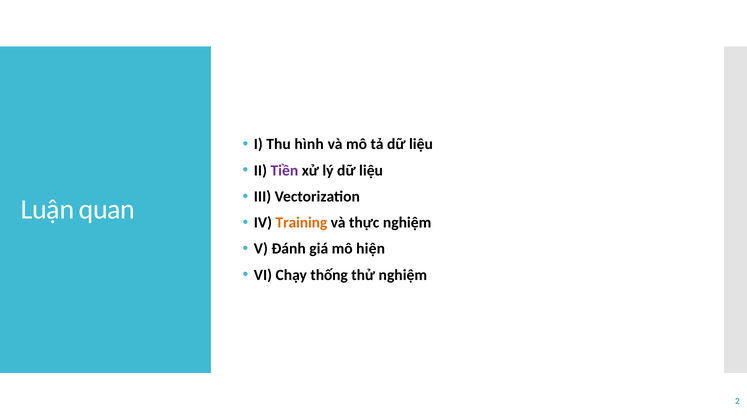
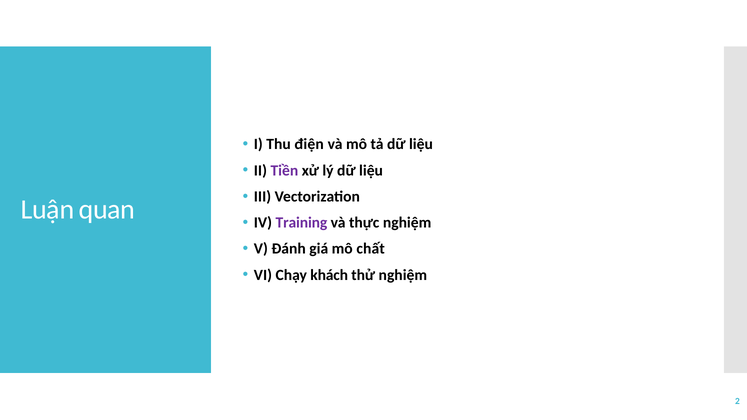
hình: hình -> điện
Training colour: orange -> purple
hiện: hiện -> chất
thống: thống -> khách
